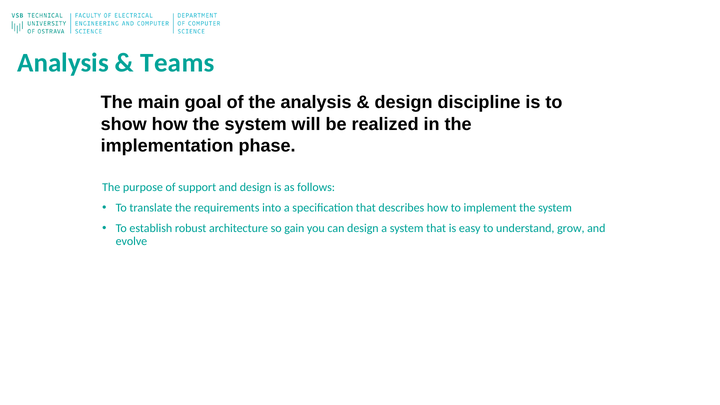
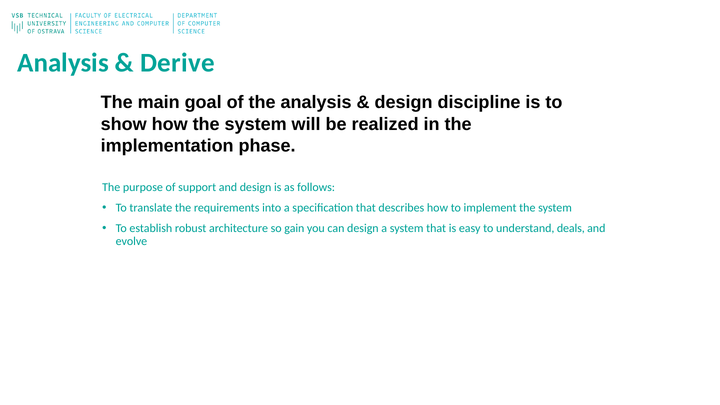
Teams: Teams -> Derive
grow: grow -> deals
